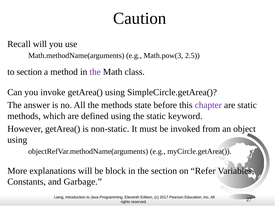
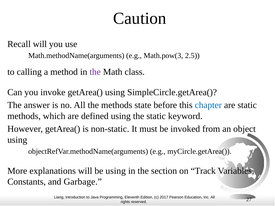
to section: section -> calling
chapter colour: purple -> blue
be block: block -> using
Refer: Refer -> Track
